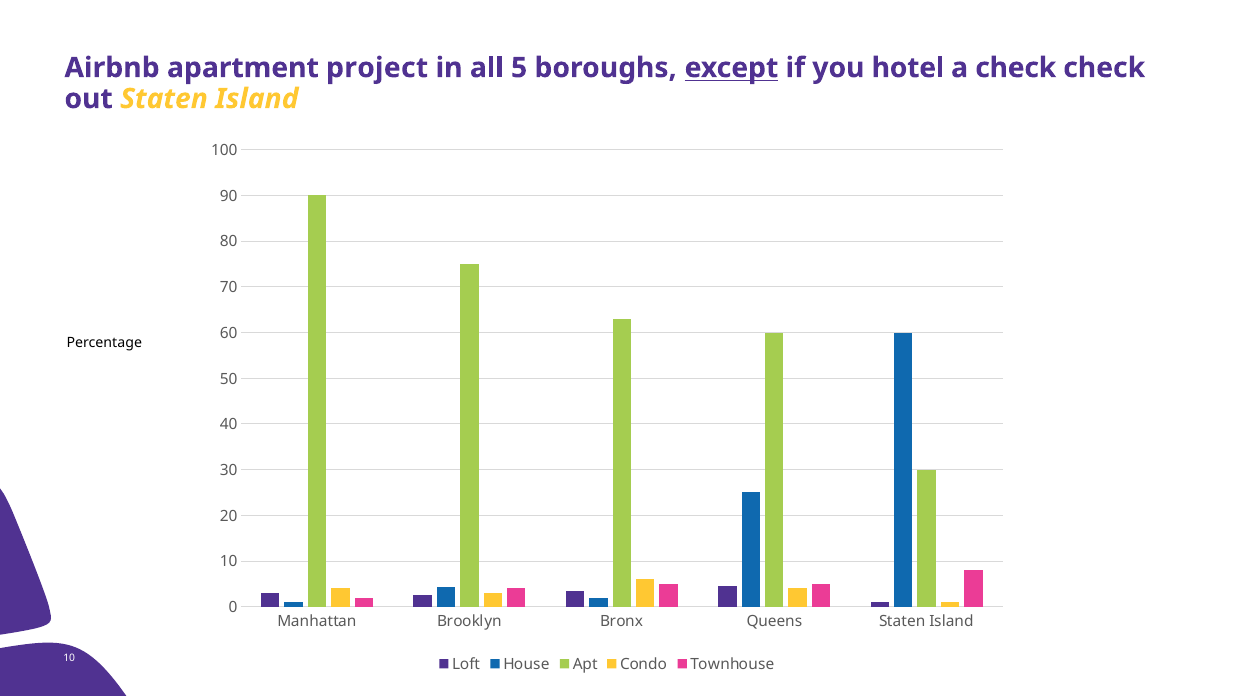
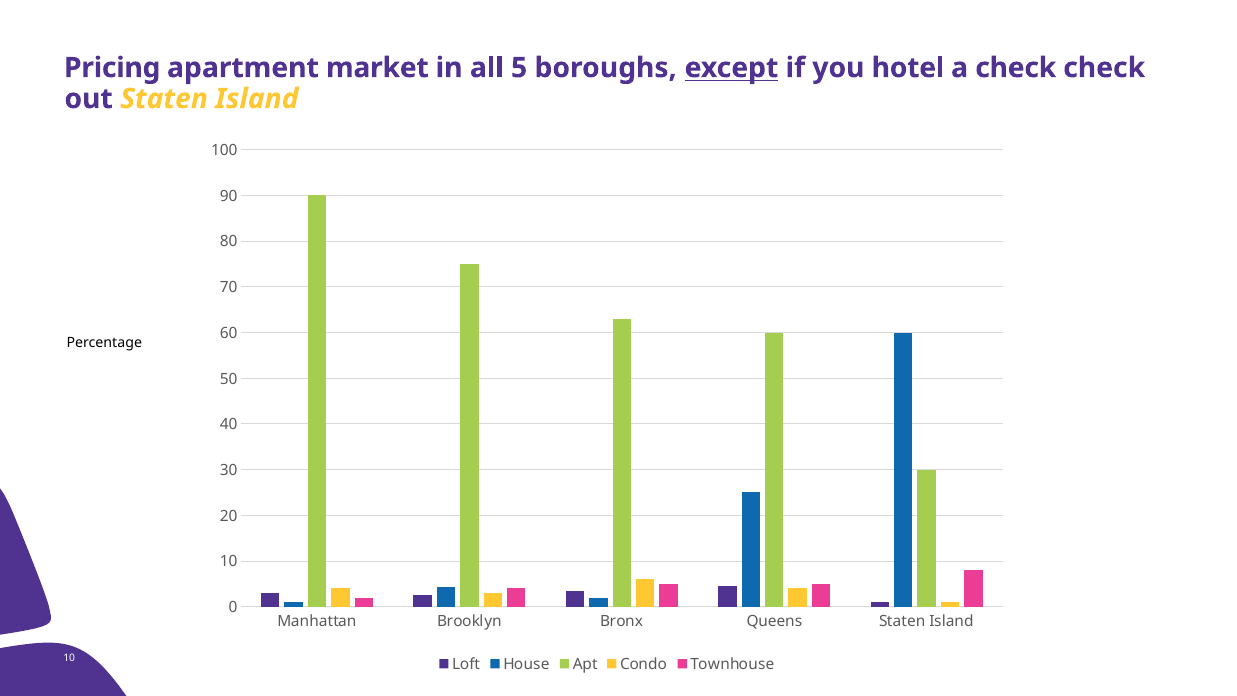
Airbnb: Airbnb -> Pricing
project: project -> market
